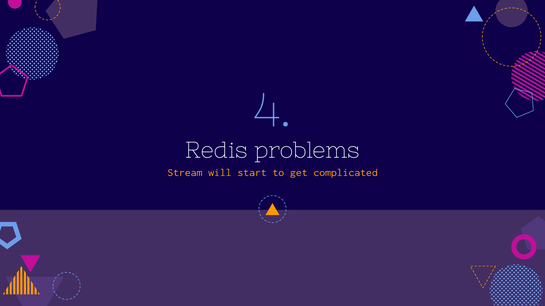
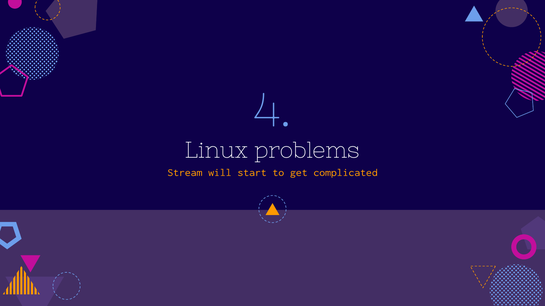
Redis: Redis -> Linux
